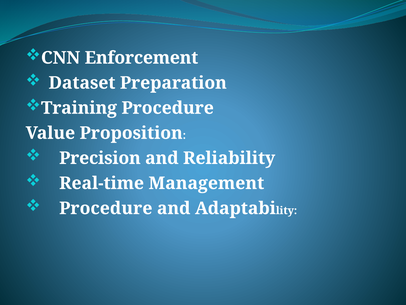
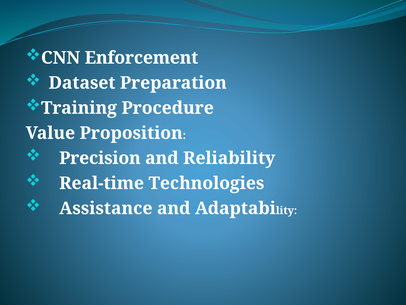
Management: Management -> Technologies
Procedure at (106, 208): Procedure -> Assistance
